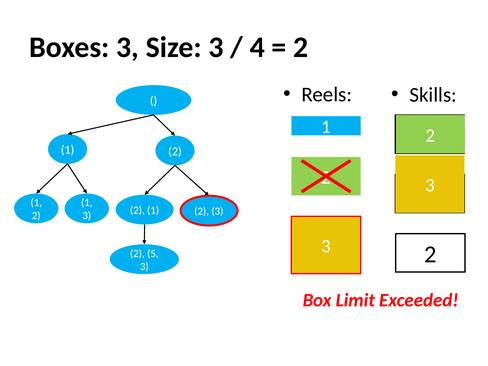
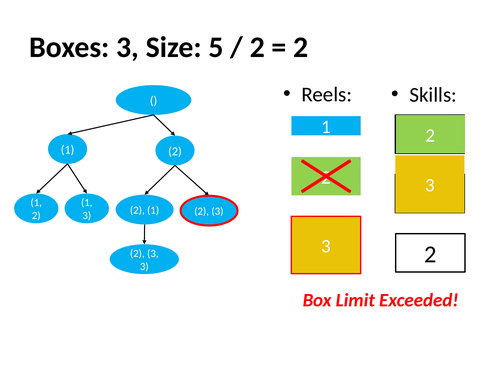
Size 3: 3 -> 5
4 at (257, 47): 4 -> 2
5 at (153, 253): 5 -> 3
